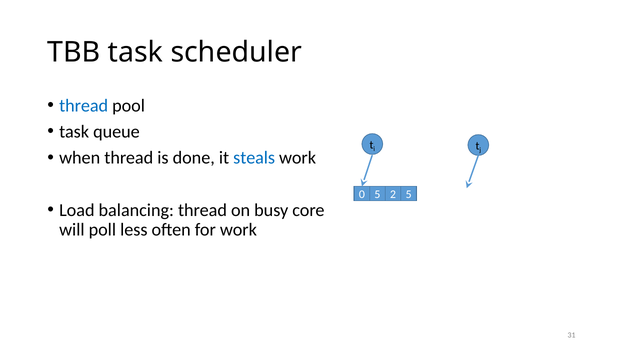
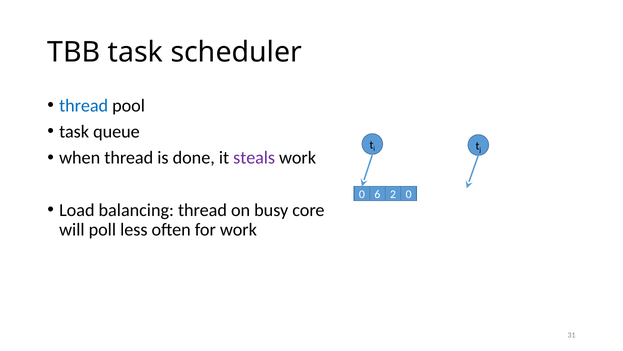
steals colour: blue -> purple
0 5: 5 -> 6
2 5: 5 -> 0
